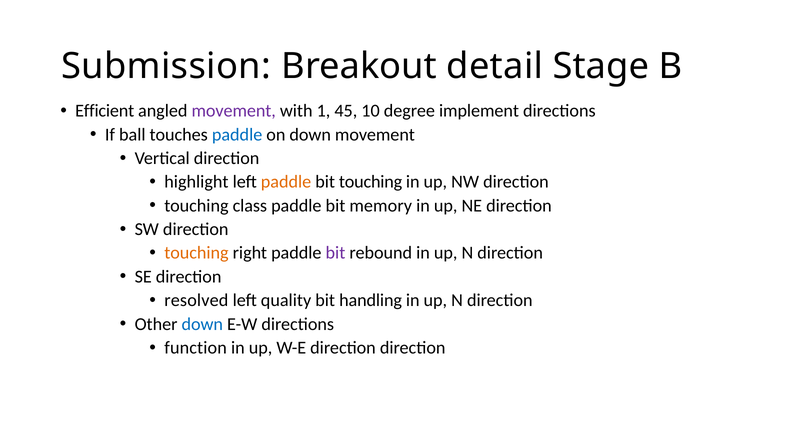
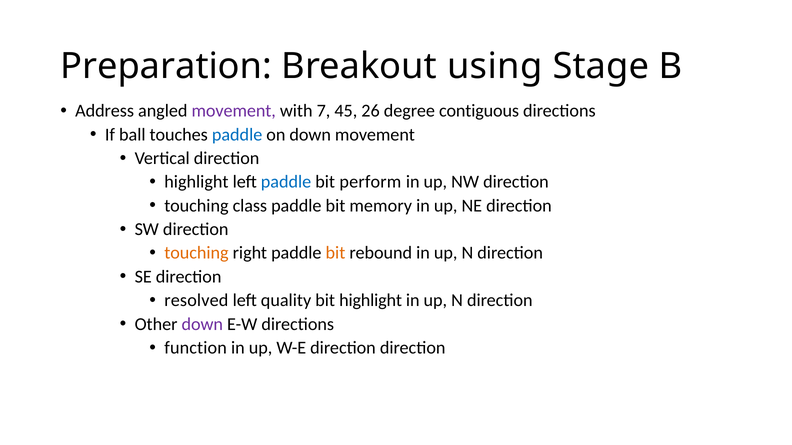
Submission: Submission -> Preparation
detail: detail -> using
Efficient: Efficient -> Address
1: 1 -> 7
10: 10 -> 26
implement: implement -> contiguous
paddle at (286, 182) colour: orange -> blue
bit touching: touching -> perform
bit at (335, 253) colour: purple -> orange
bit handling: handling -> highlight
down at (202, 324) colour: blue -> purple
